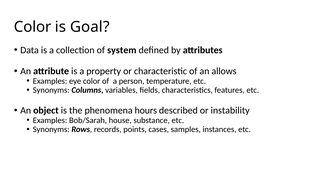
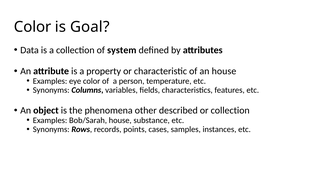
an allows: allows -> house
hours: hours -> other
or instability: instability -> collection
